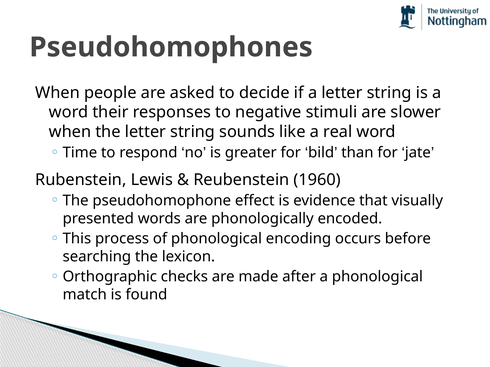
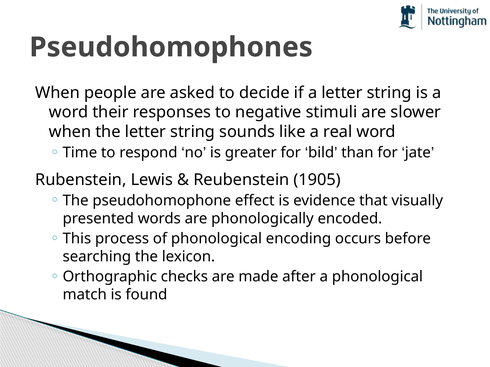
1960: 1960 -> 1905
